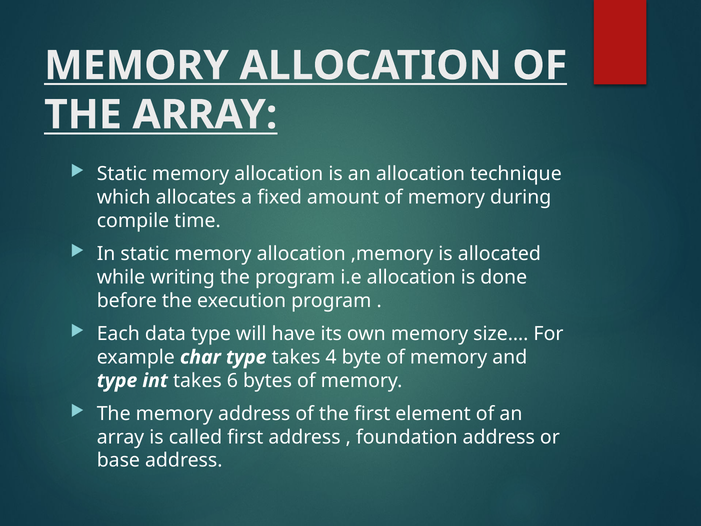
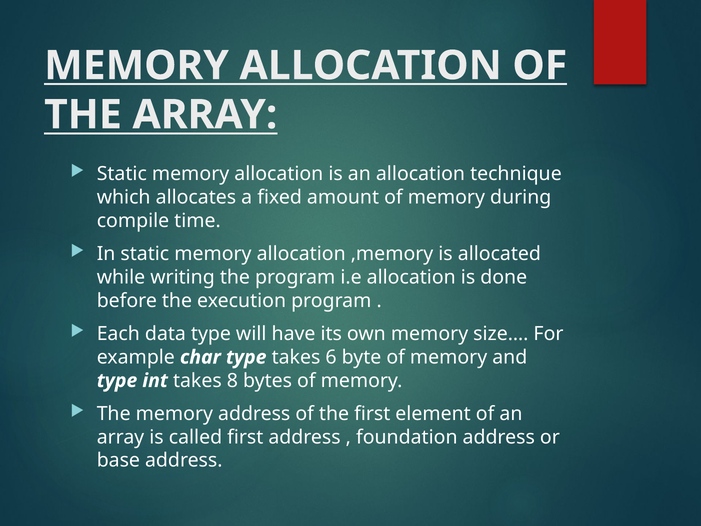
4: 4 -> 6
6: 6 -> 8
